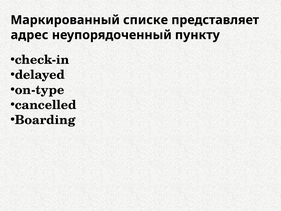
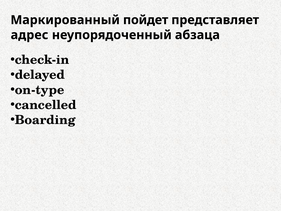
списке: списке -> пойдет
пункту: пункту -> абзаца
